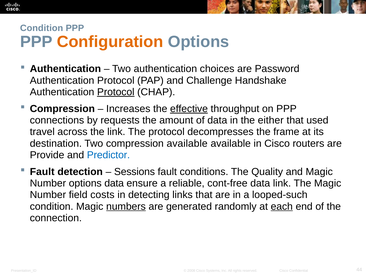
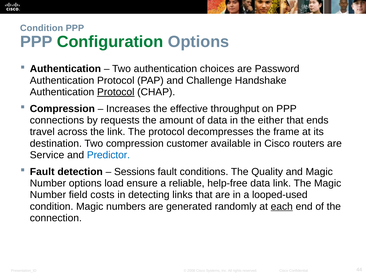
Configuration colour: orange -> green
effective underline: present -> none
used: used -> ends
compression available: available -> customer
Provide: Provide -> Service
options data: data -> load
cont-free: cont-free -> help-free
looped-such: looped-such -> looped-used
numbers underline: present -> none
